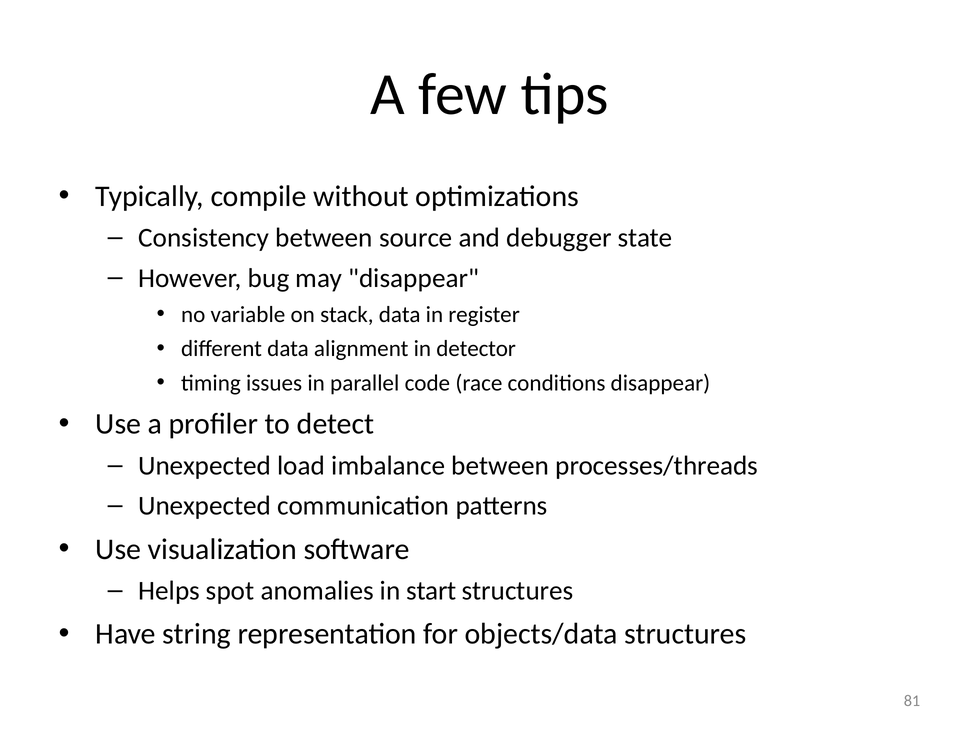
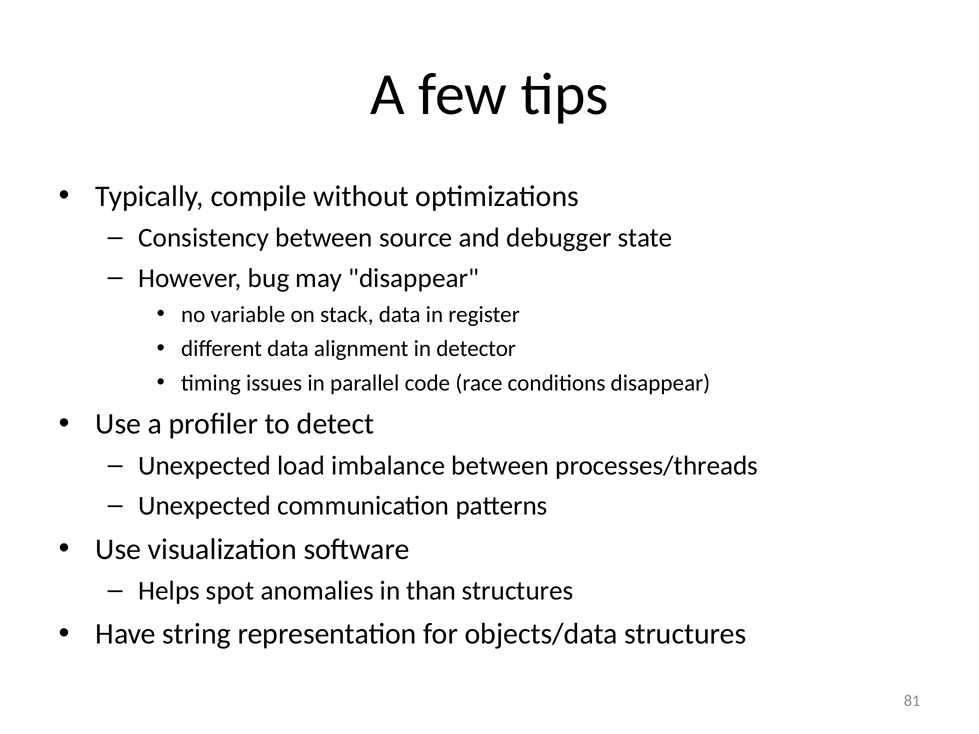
start: start -> than
